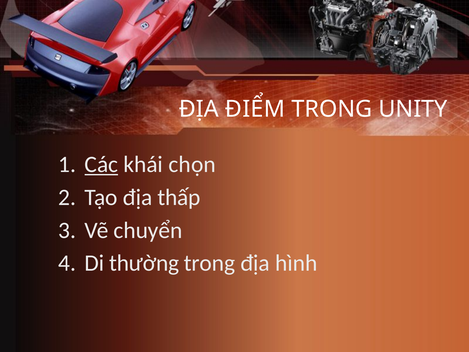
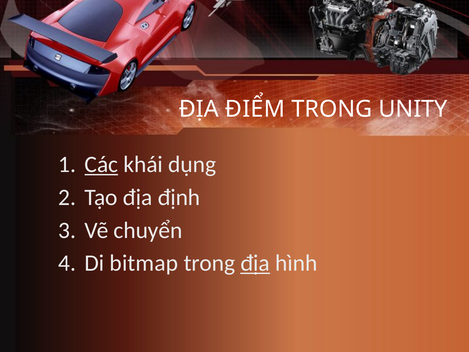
chọn: chọn -> dụng
thấp: thấp -> định
thường: thường -> bitmap
địa at (255, 263) underline: none -> present
